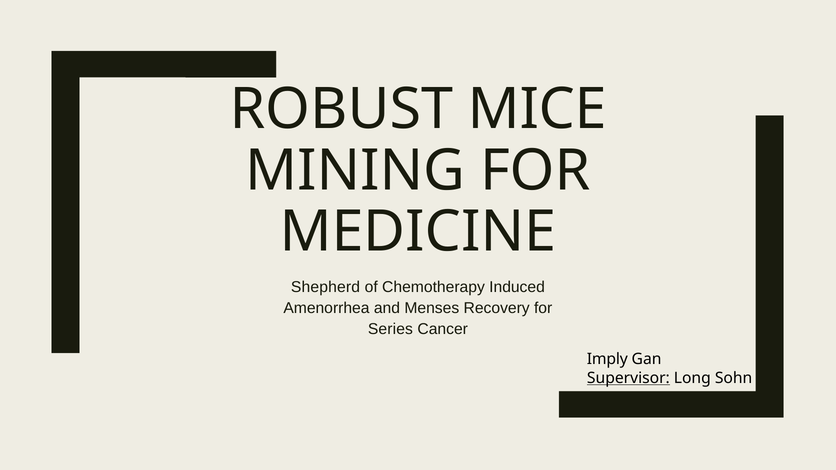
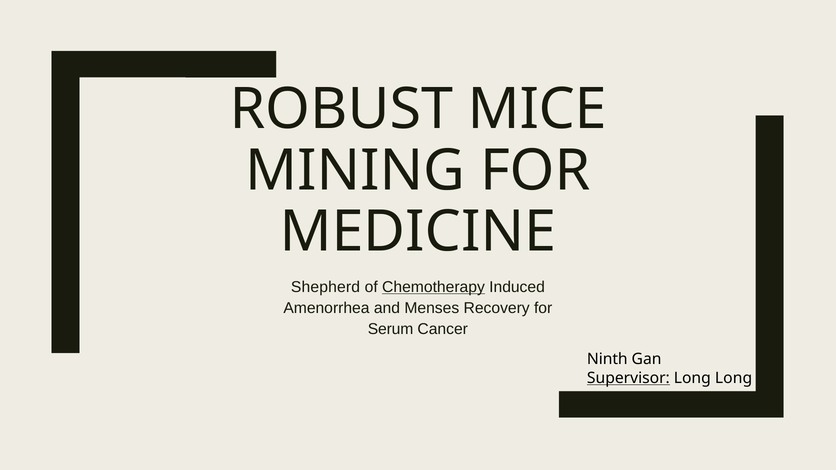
Chemotherapy underline: none -> present
Series: Series -> Serum
Imply: Imply -> Ninth
Long Sohn: Sohn -> Long
